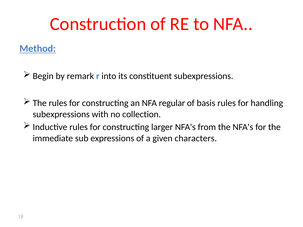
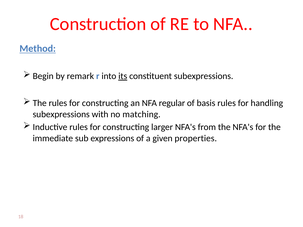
its underline: none -> present
collection: collection -> matching
characters: characters -> properties
